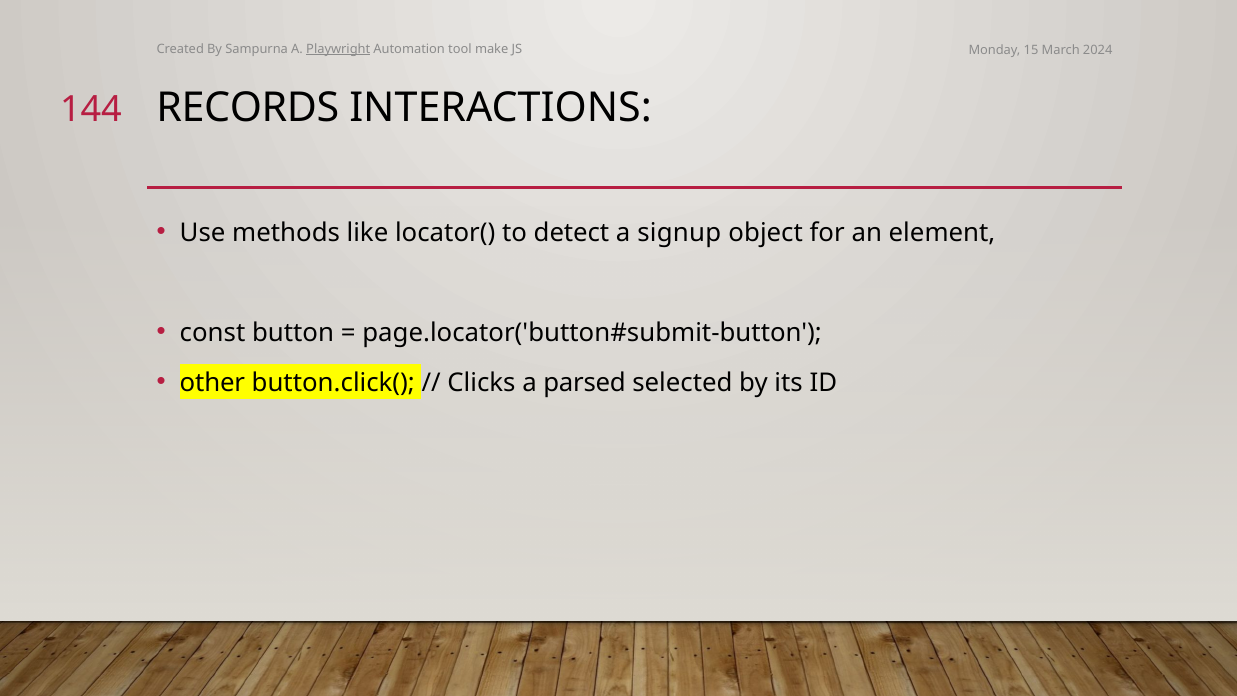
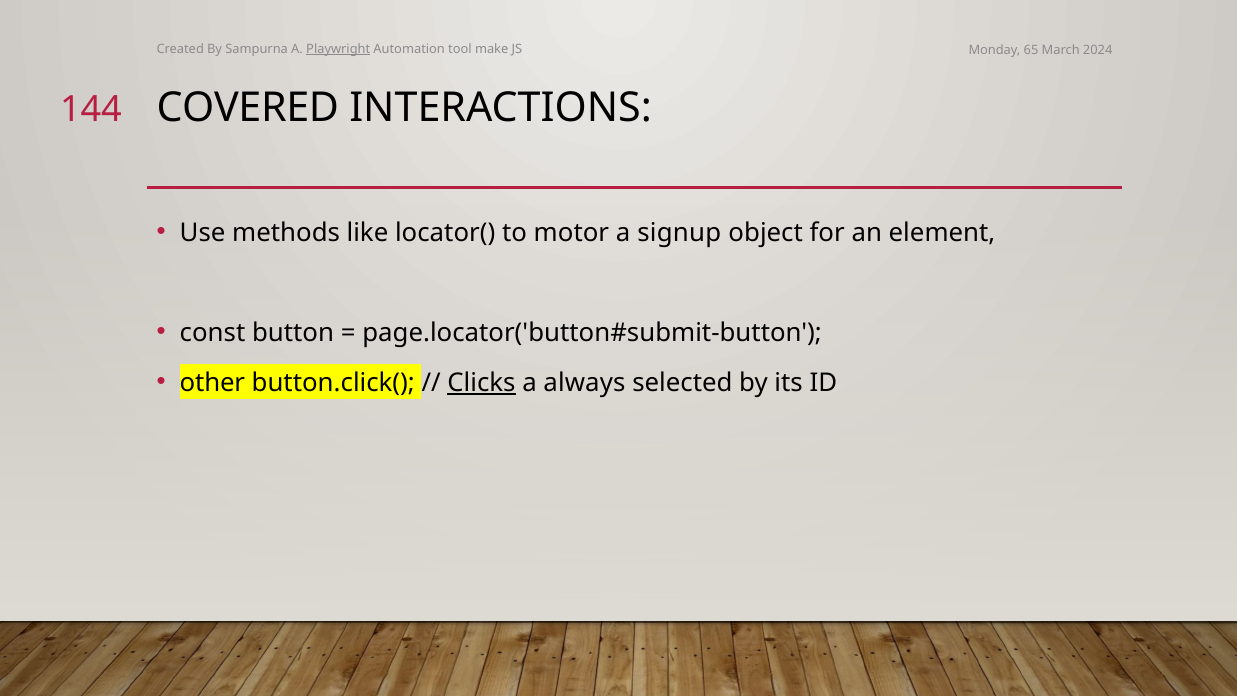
15: 15 -> 65
RECORDS: RECORDS -> COVERED
detect: detect -> motor
Clicks underline: none -> present
parsed: parsed -> always
